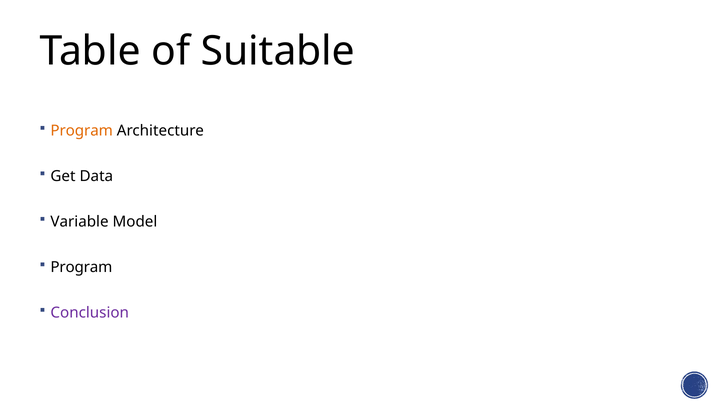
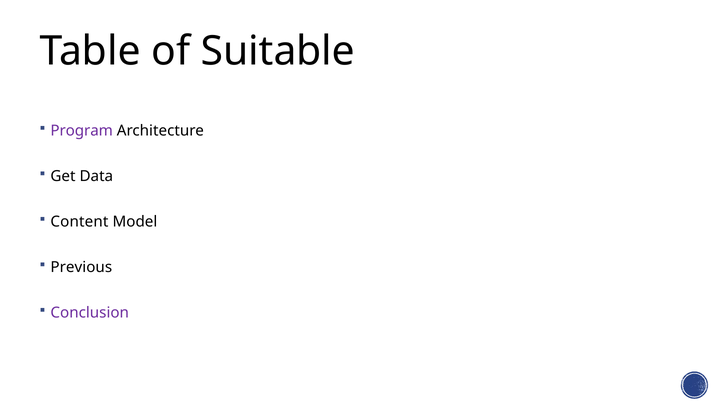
Program at (82, 131) colour: orange -> purple
Variable: Variable -> Content
Program at (81, 268): Program -> Previous
